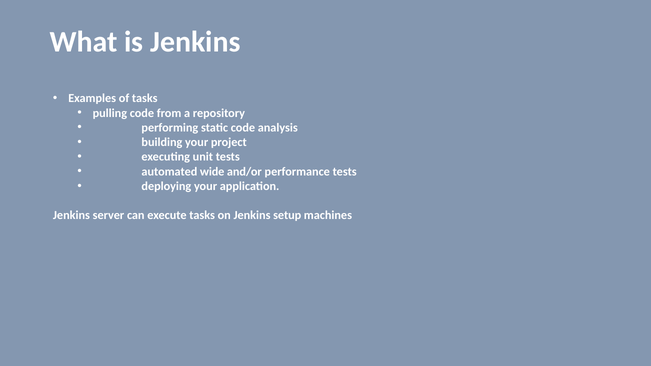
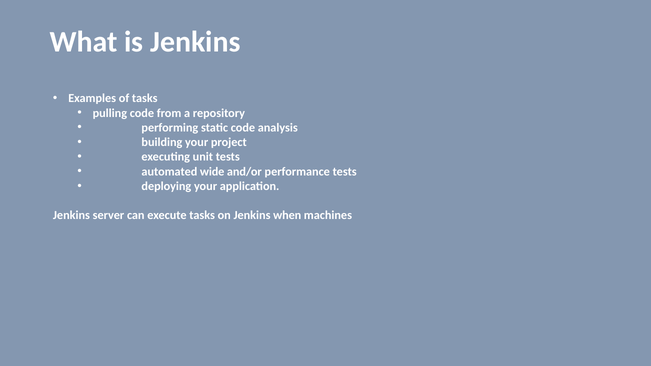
setup: setup -> when
